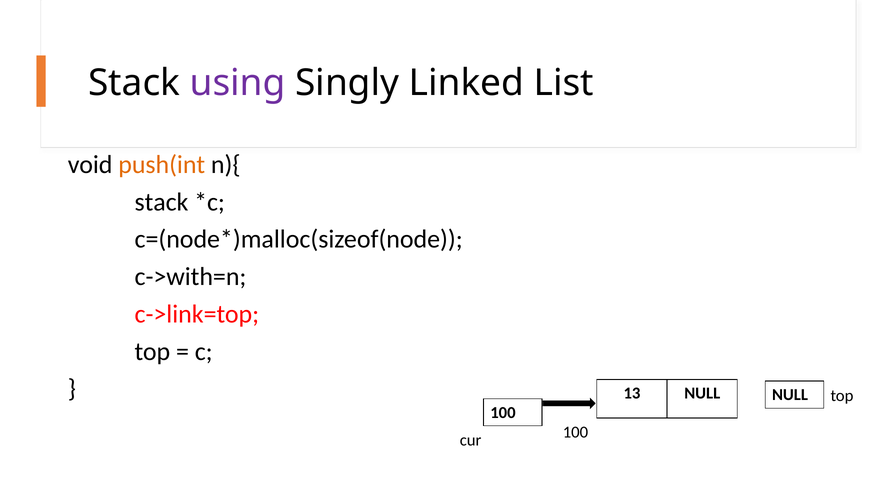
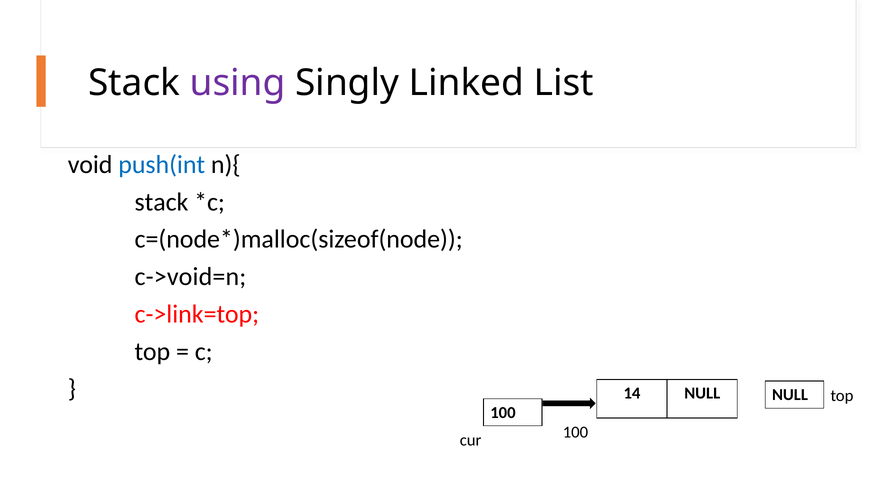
push(int colour: orange -> blue
c->with=n: c->with=n -> c->void=n
13: 13 -> 14
